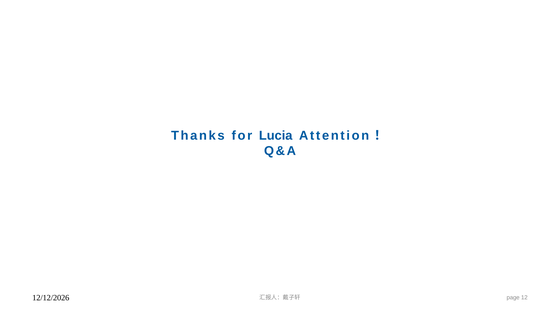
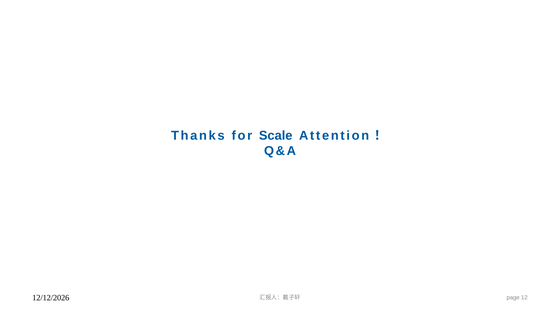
Lucia: Lucia -> Scale
